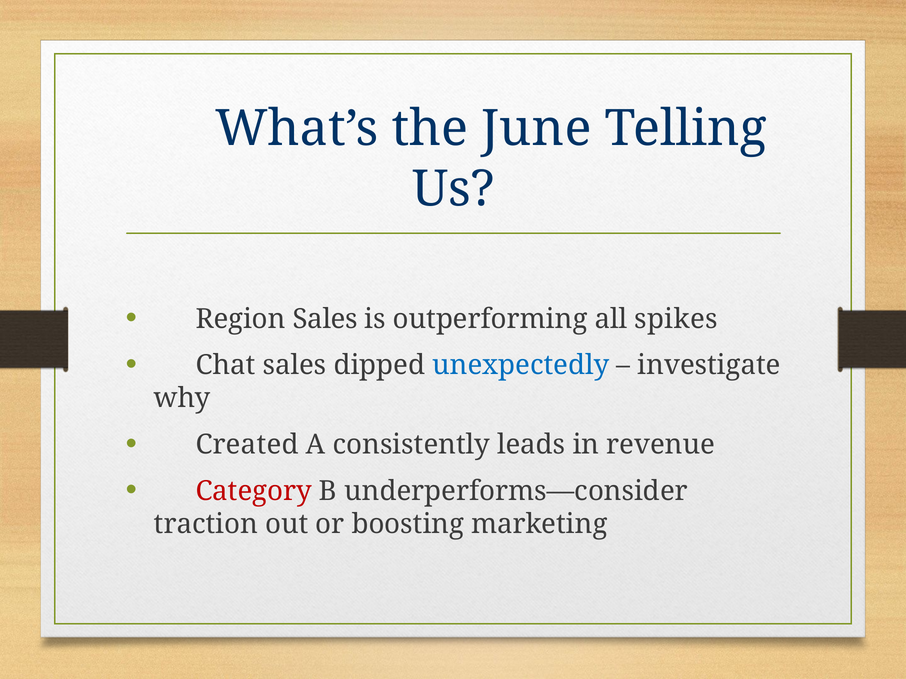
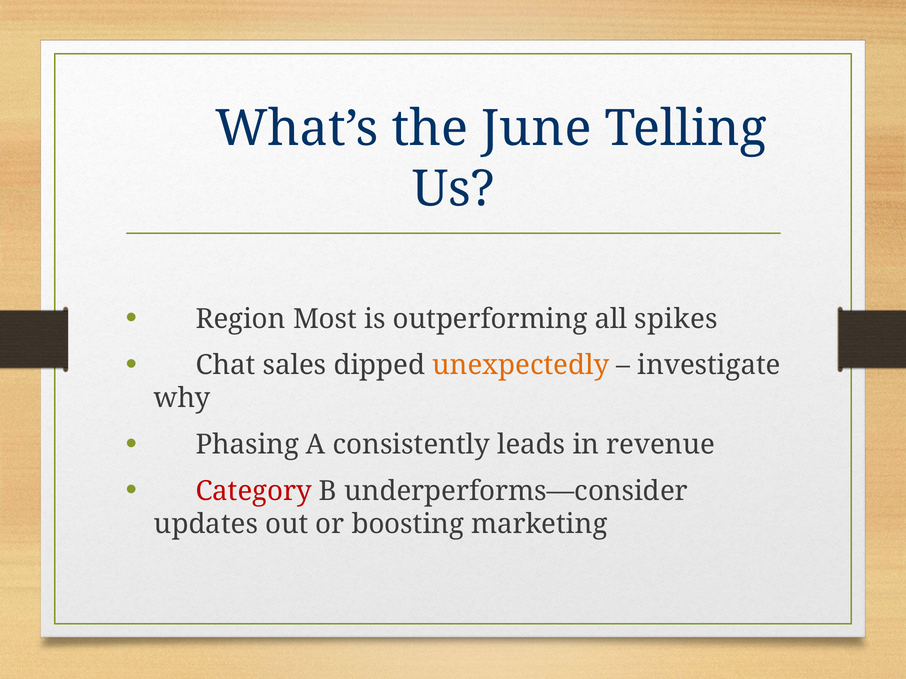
Region Sales: Sales -> Most
unexpectedly colour: blue -> orange
Created: Created -> Phasing
traction: traction -> updates
